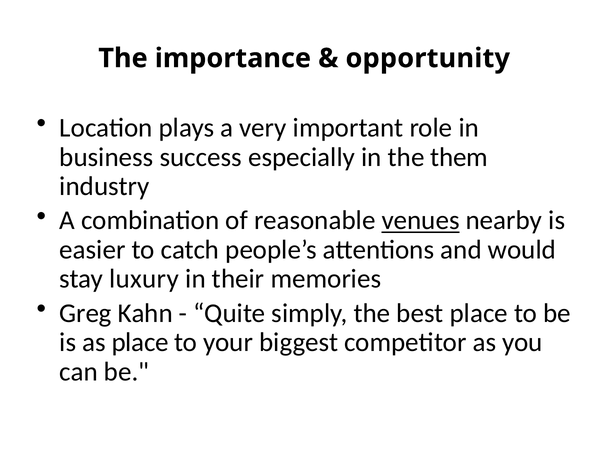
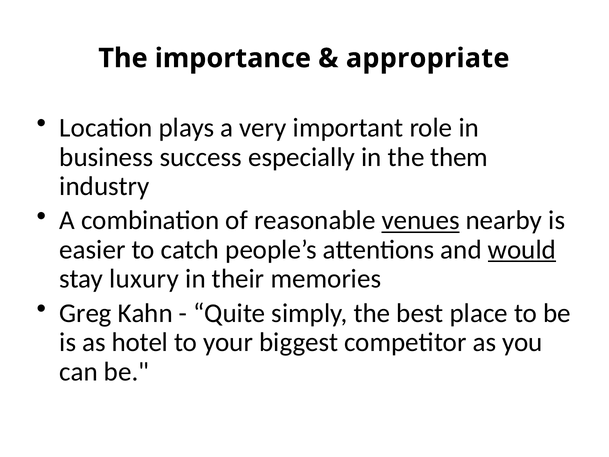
opportunity: opportunity -> appropriate
would underline: none -> present
as place: place -> hotel
